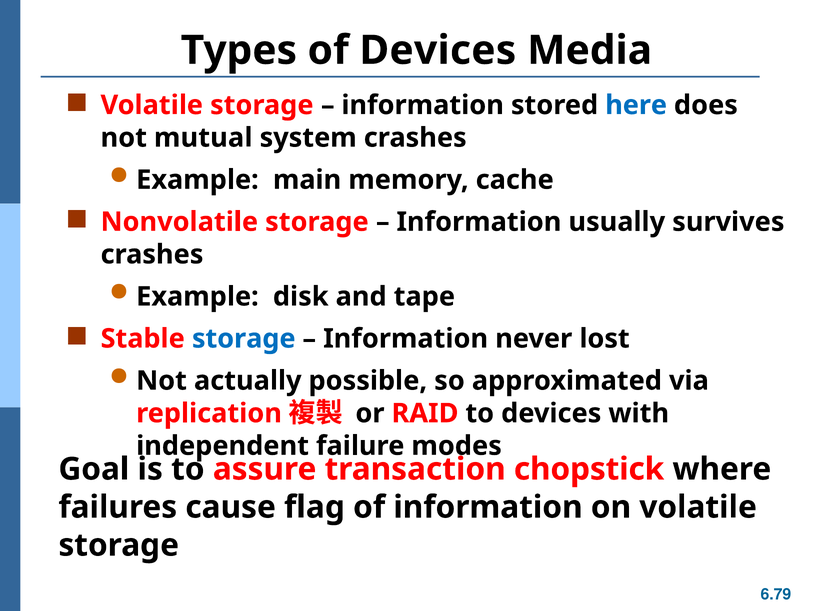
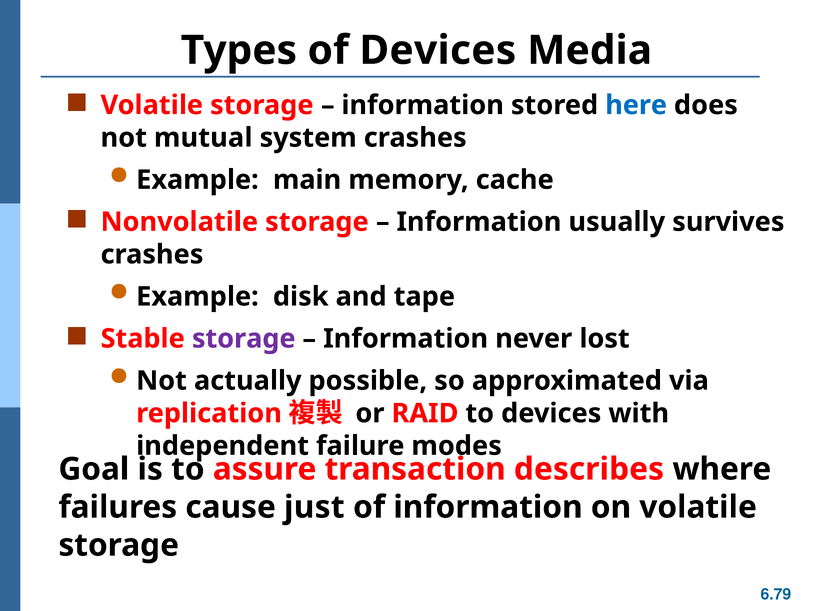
storage at (244, 338) colour: blue -> purple
chopstick: chopstick -> describes
flag: flag -> just
